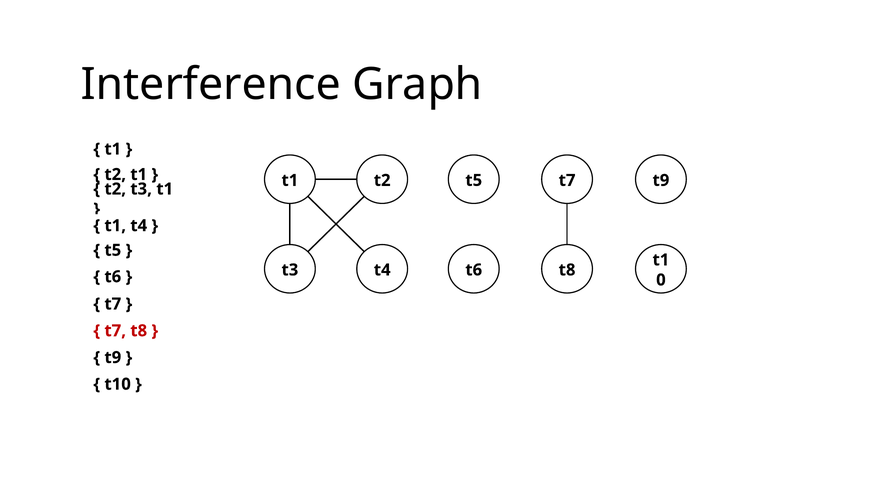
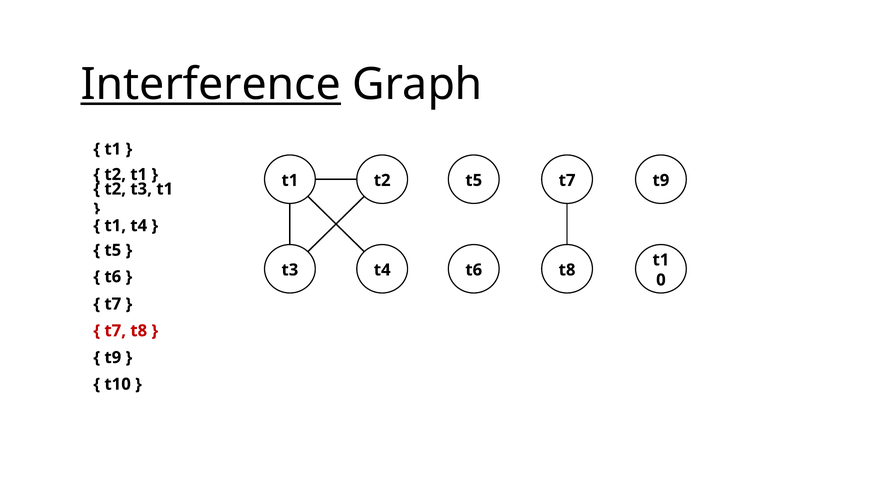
Interference underline: none -> present
